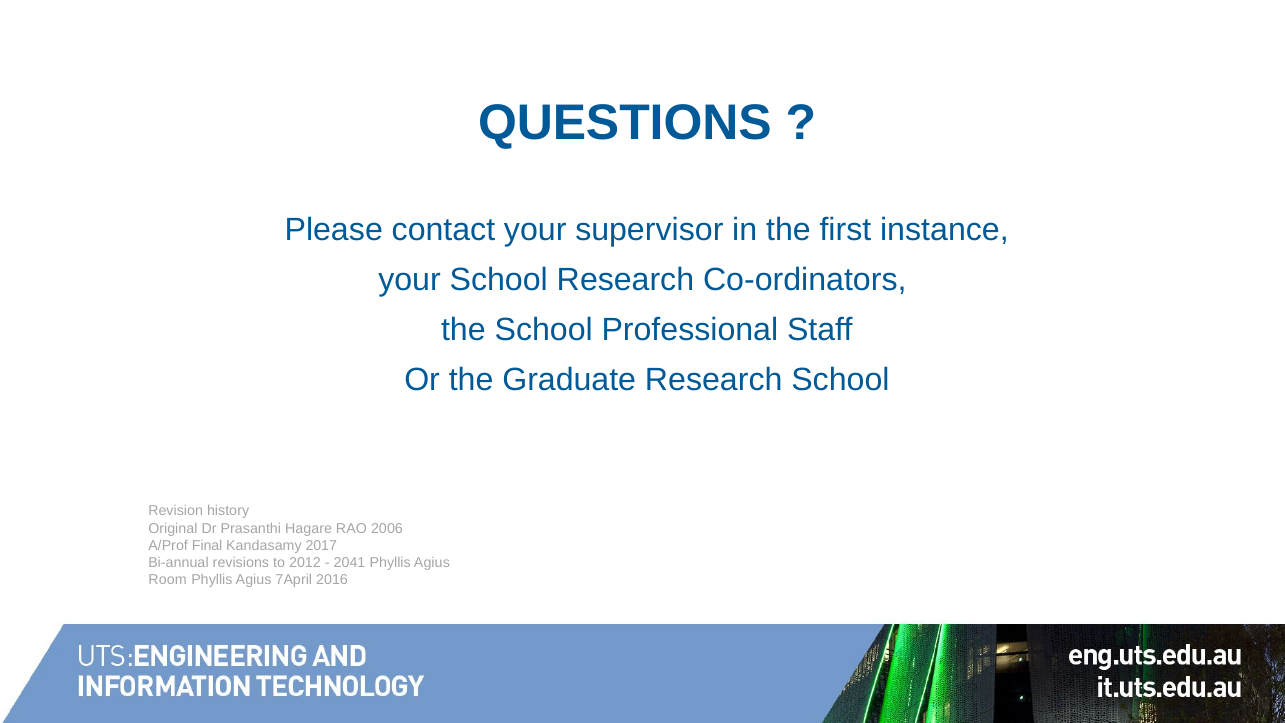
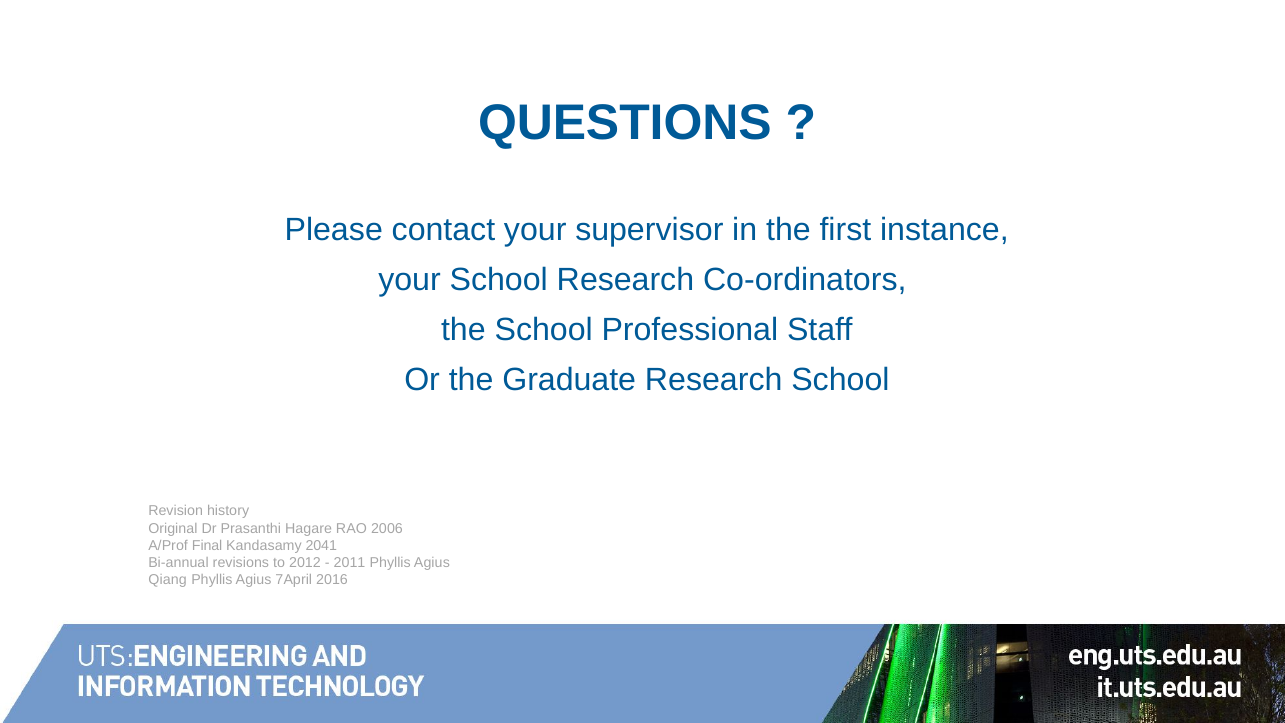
2017: 2017 -> 2041
2041: 2041 -> 2011
Room: Room -> Qiang
